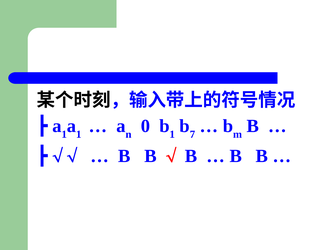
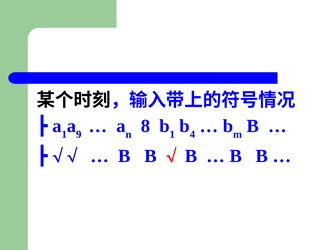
1 at (79, 134): 1 -> 9
0: 0 -> 8
7: 7 -> 4
